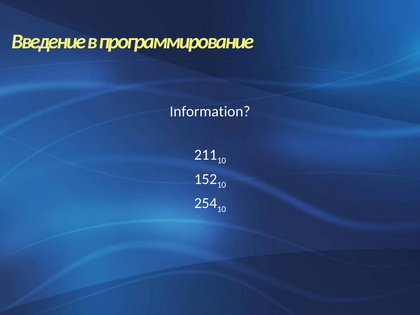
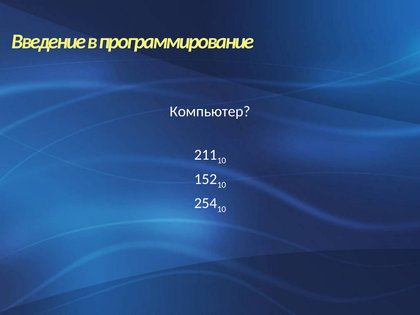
Information: Information -> Компьютер
